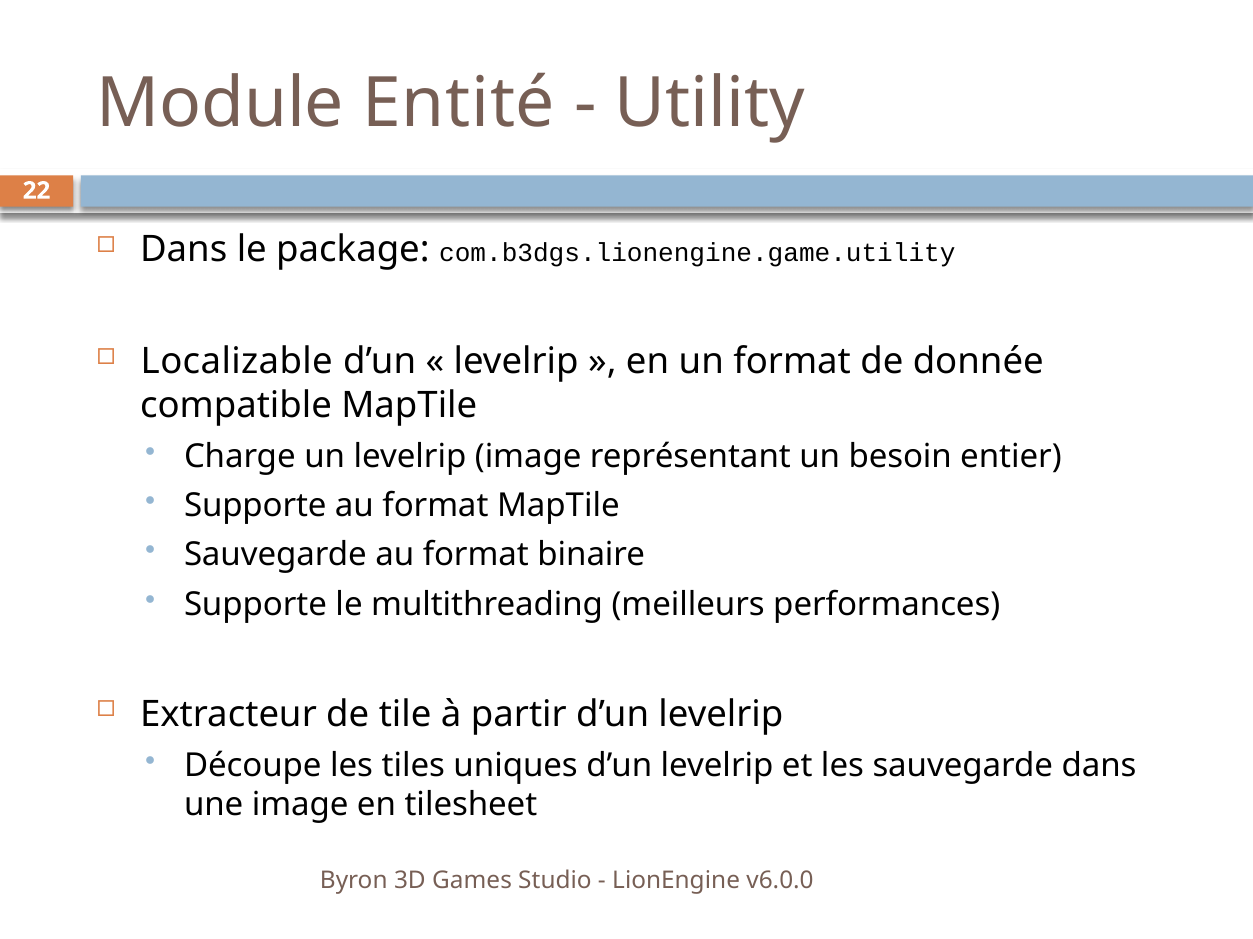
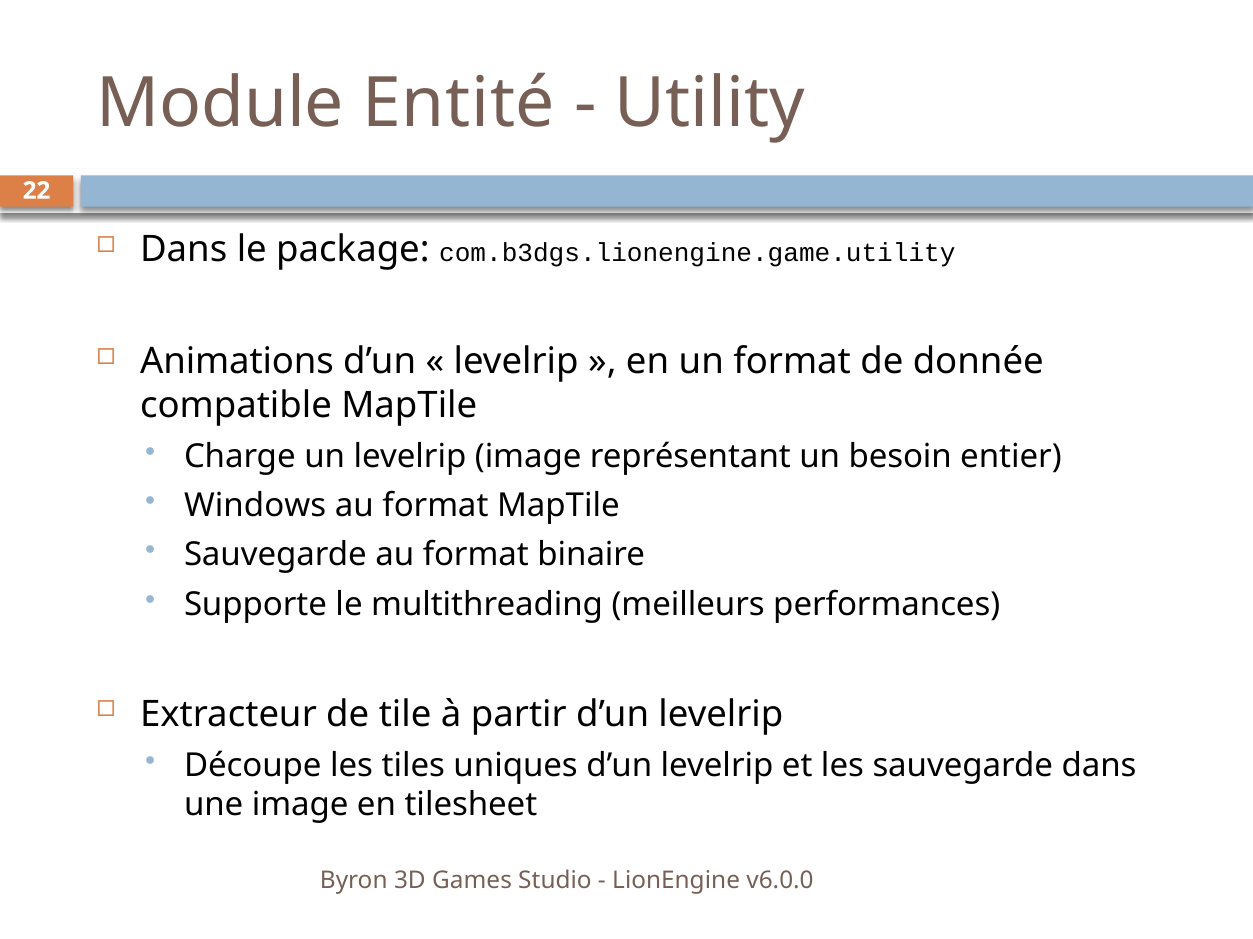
Localizable: Localizable -> Animations
Supporte at (255, 506): Supporte -> Windows
